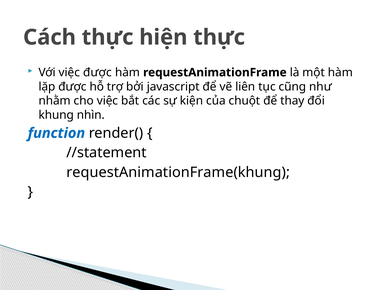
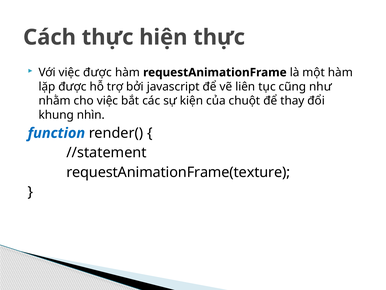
requestAnimationFrame(khung: requestAnimationFrame(khung -> requestAnimationFrame(texture
